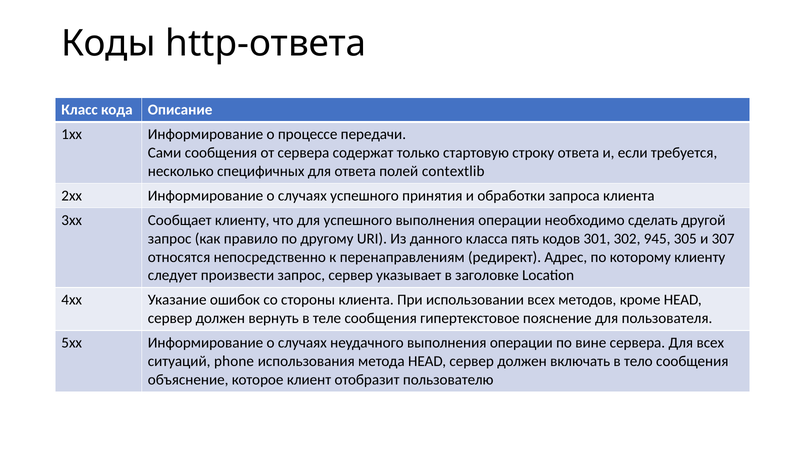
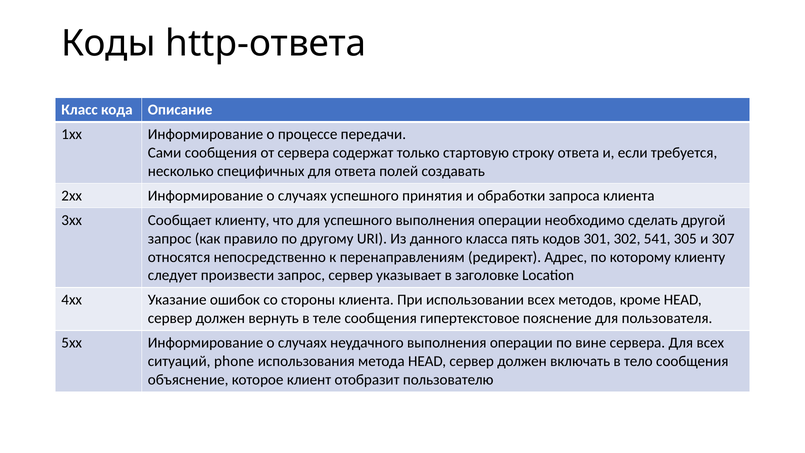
contextlib: contextlib -> создавать
945: 945 -> 541
